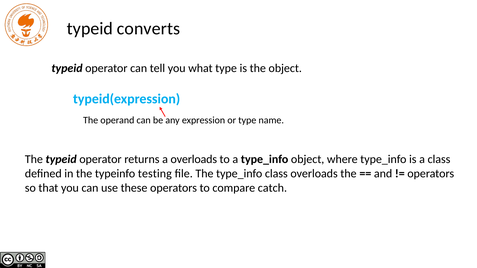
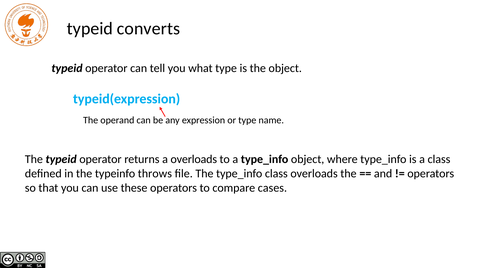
testing: testing -> throws
catch: catch -> cases
